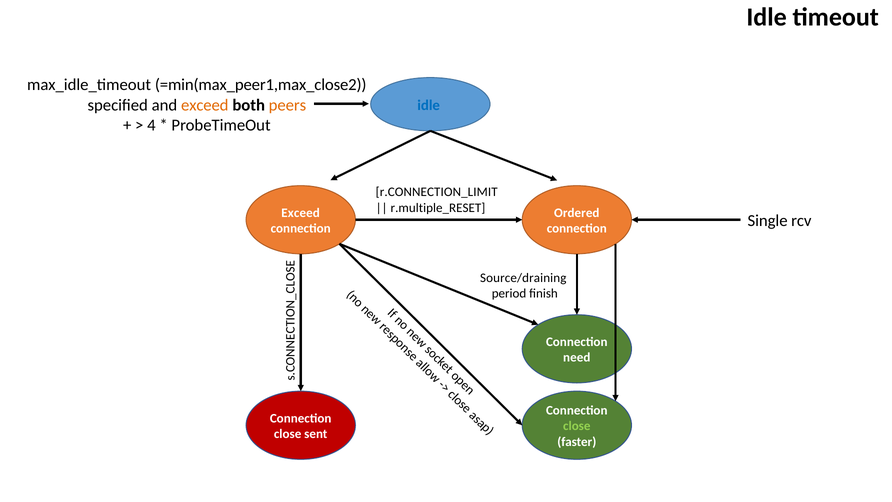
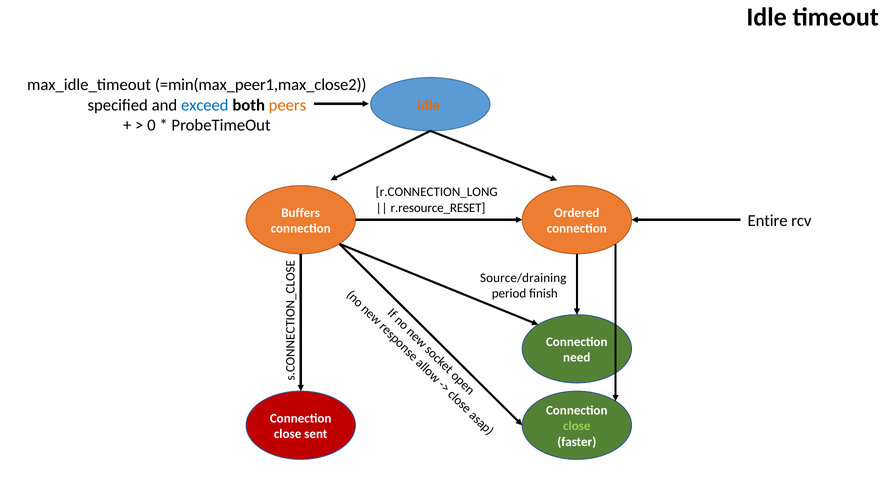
exceed at (205, 105) colour: orange -> blue
idle at (429, 105) colour: blue -> orange
4: 4 -> 0
r.CONNECTION_LIMIT: r.CONNECTION_LIMIT -> r.CONNECTION_LONG
r.multiple_RESET: r.multiple_RESET -> r.resource_RESET
Exceed at (301, 213): Exceed -> Buffers
Single: Single -> Entire
